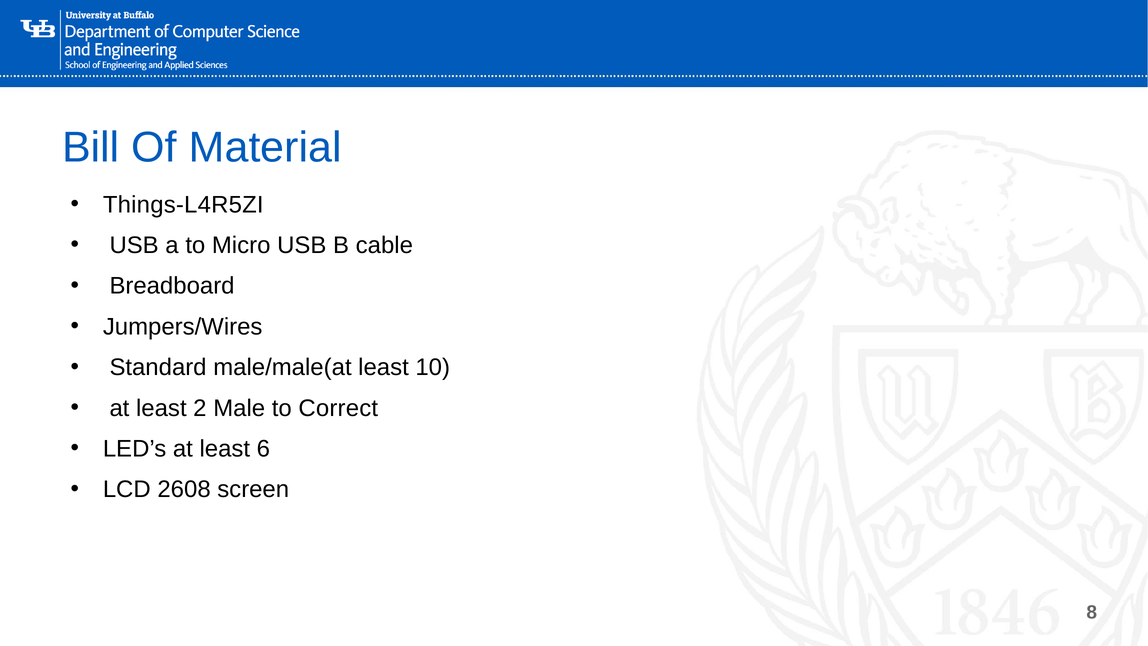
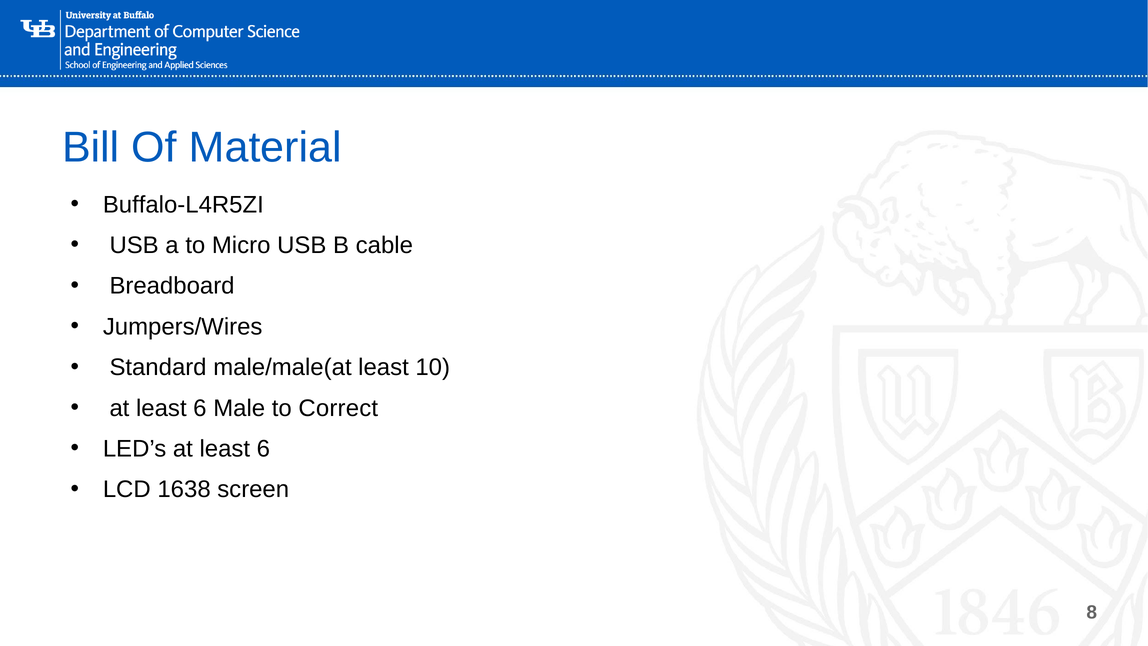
Things-L4R5ZI: Things-L4R5ZI -> Buffalo-L4R5ZI
2 at (200, 408): 2 -> 6
2608: 2608 -> 1638
